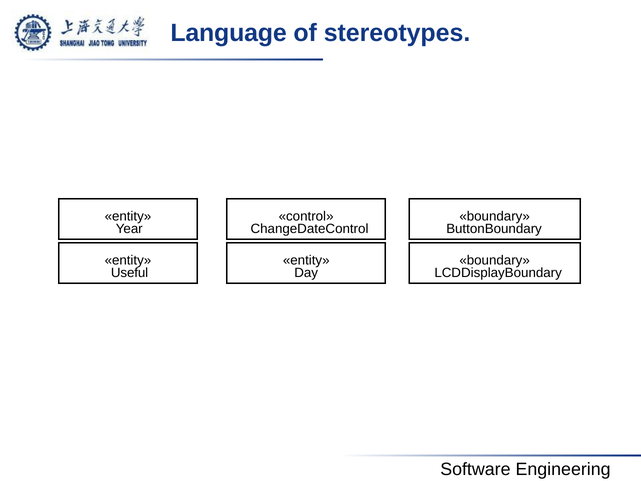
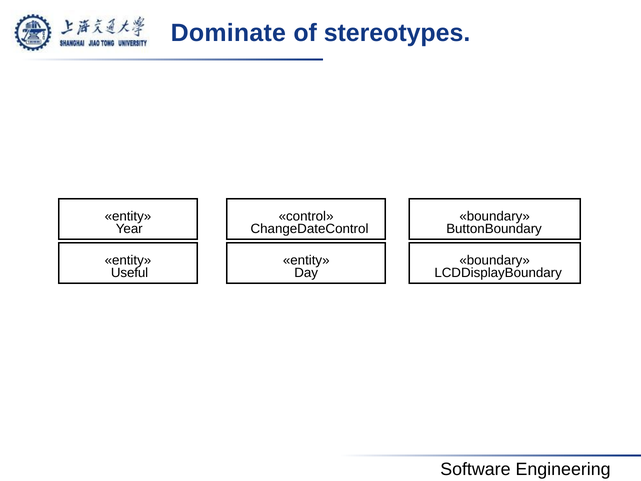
Language: Language -> Dominate
